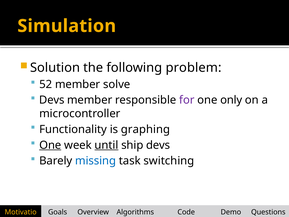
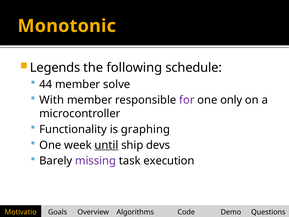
Simulation: Simulation -> Monotonic
Solution: Solution -> Legends
problem: problem -> schedule
52: 52 -> 44
Devs at (52, 100): Devs -> With
One at (50, 145) underline: present -> none
missing colour: blue -> purple
switching: switching -> execution
